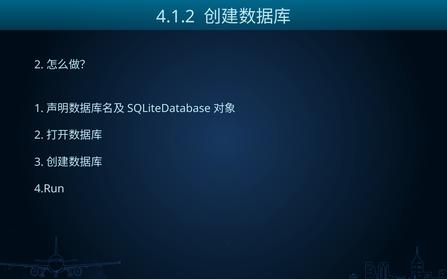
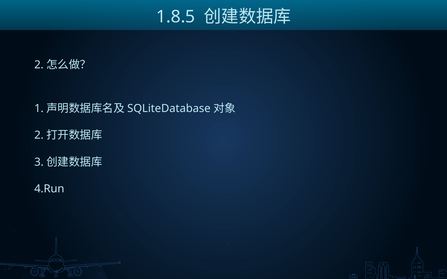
4.1.2: 4.1.2 -> 1.8.5
